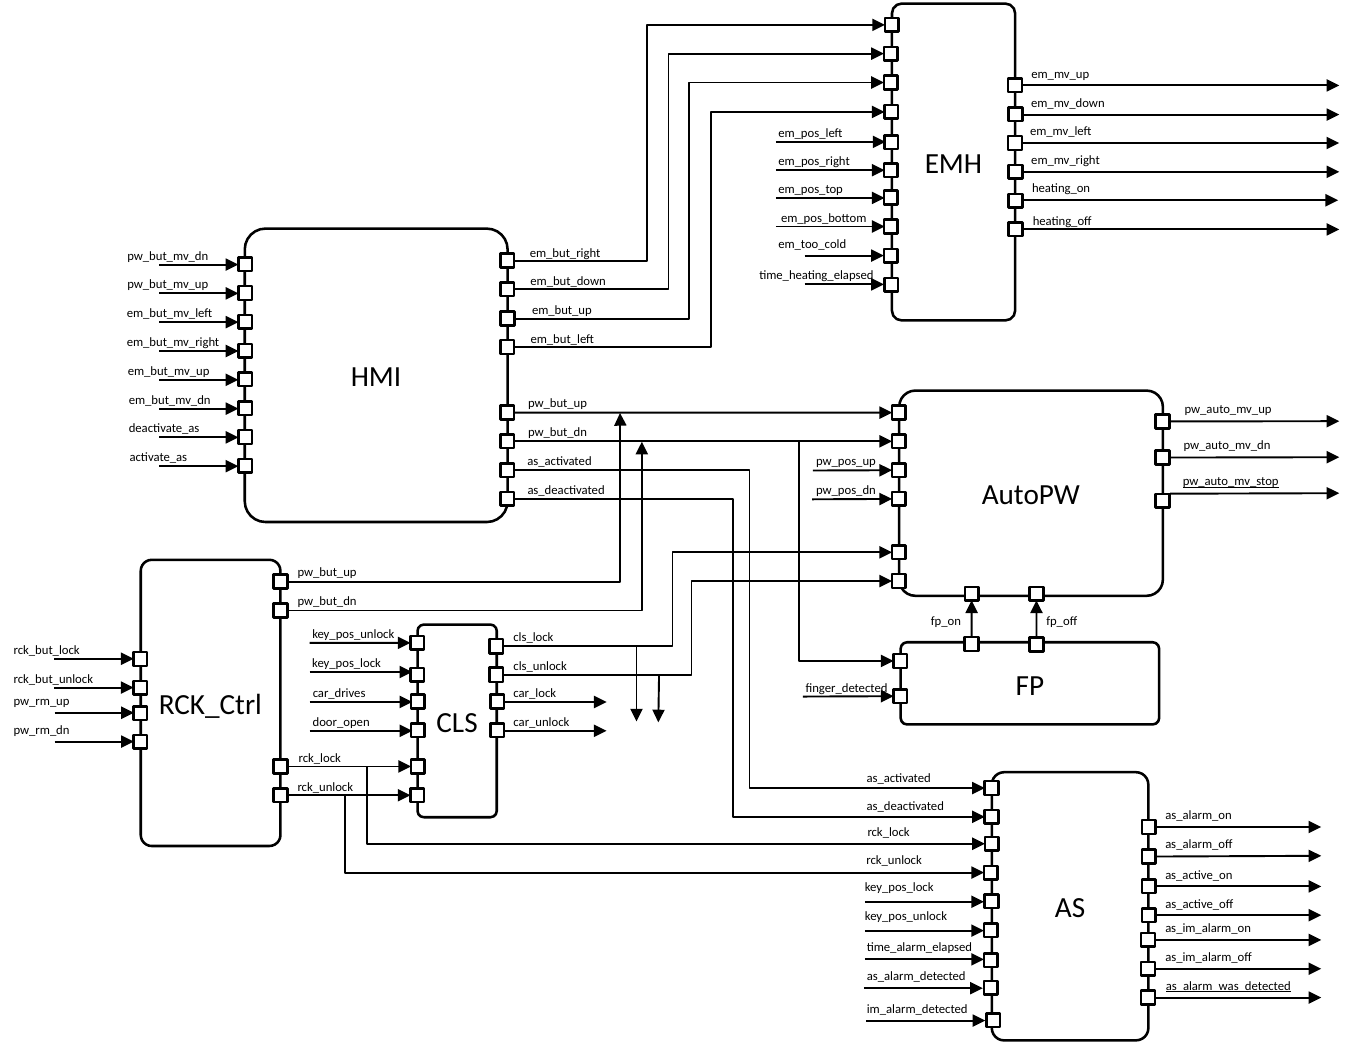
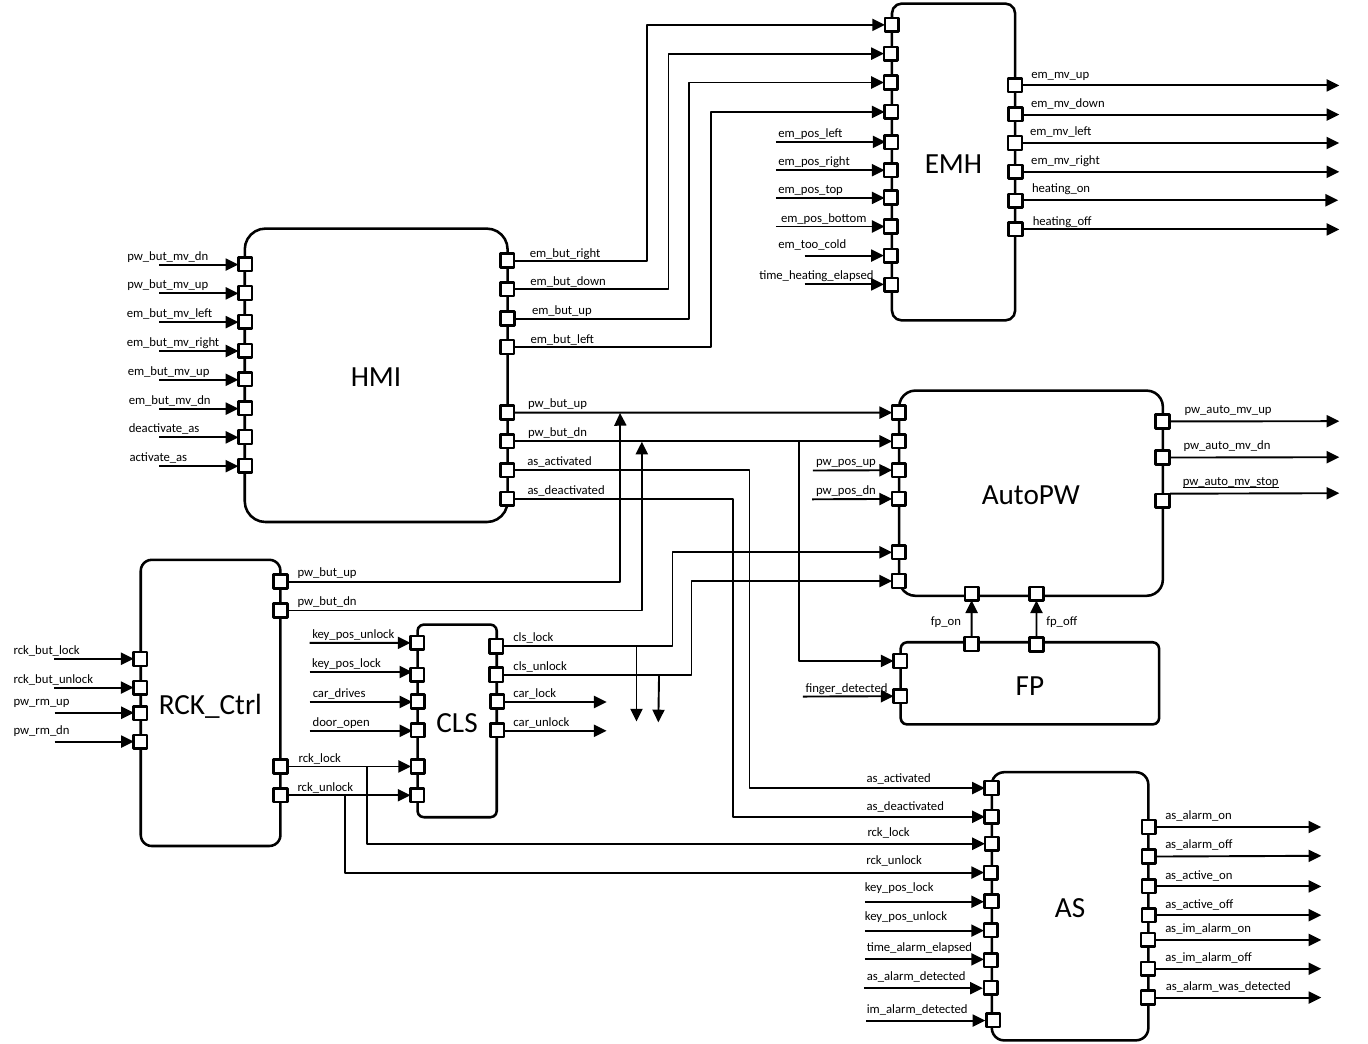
as_alarm_was_detected underline: present -> none
